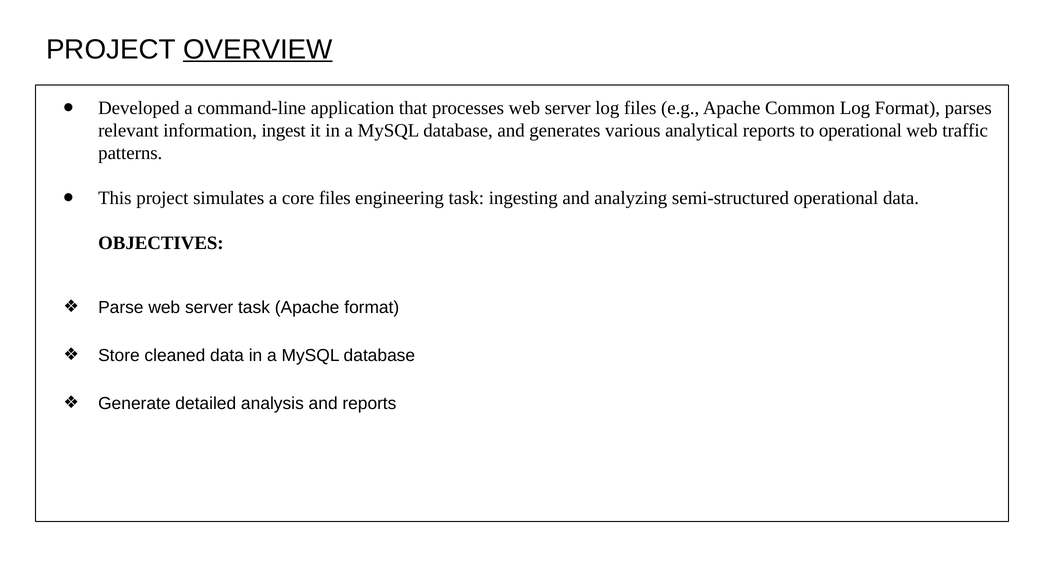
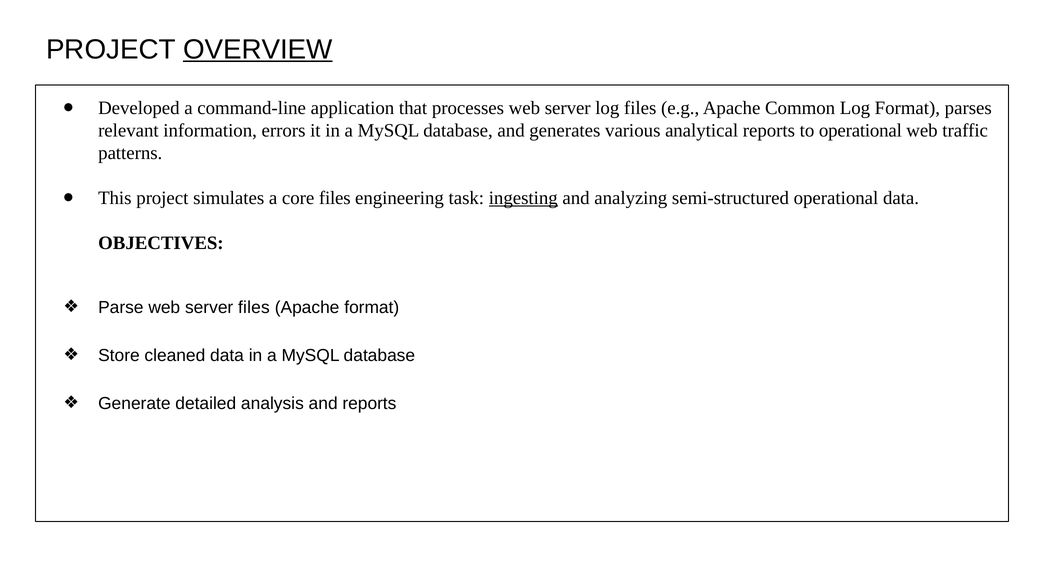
ingest: ingest -> errors
ingesting underline: none -> present
server task: task -> files
